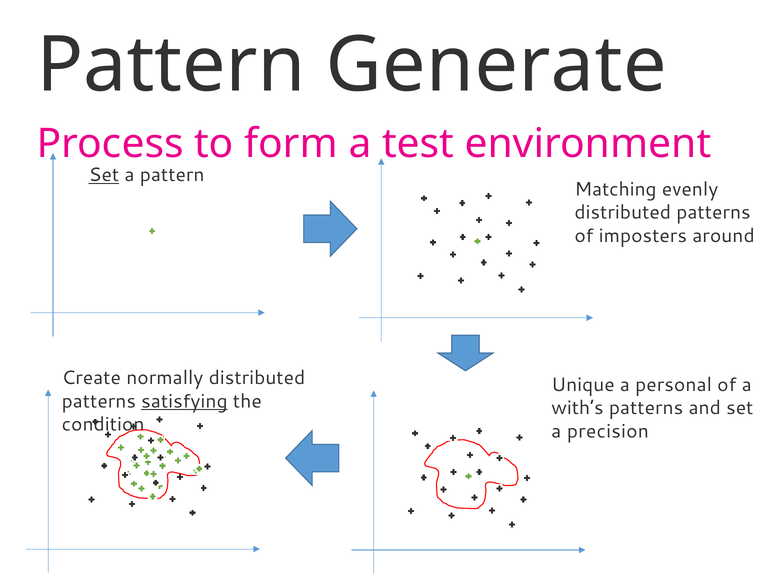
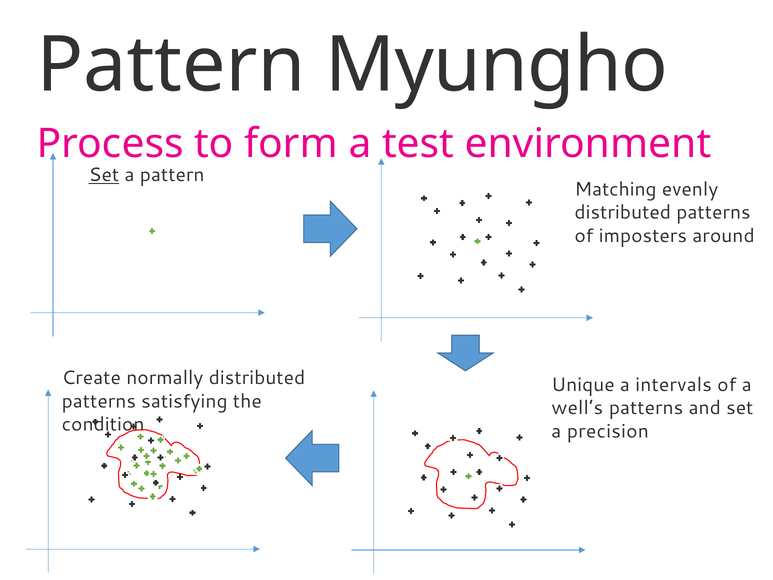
Generate: Generate -> Myungho
personal: personal -> intervals
satisfying underline: present -> none
with’s: with’s -> well’s
